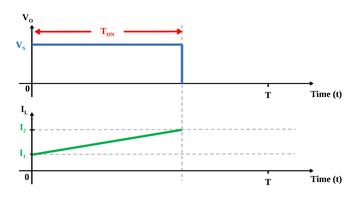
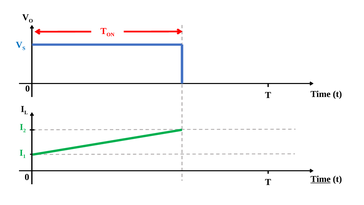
Time at (321, 179) underline: none -> present
